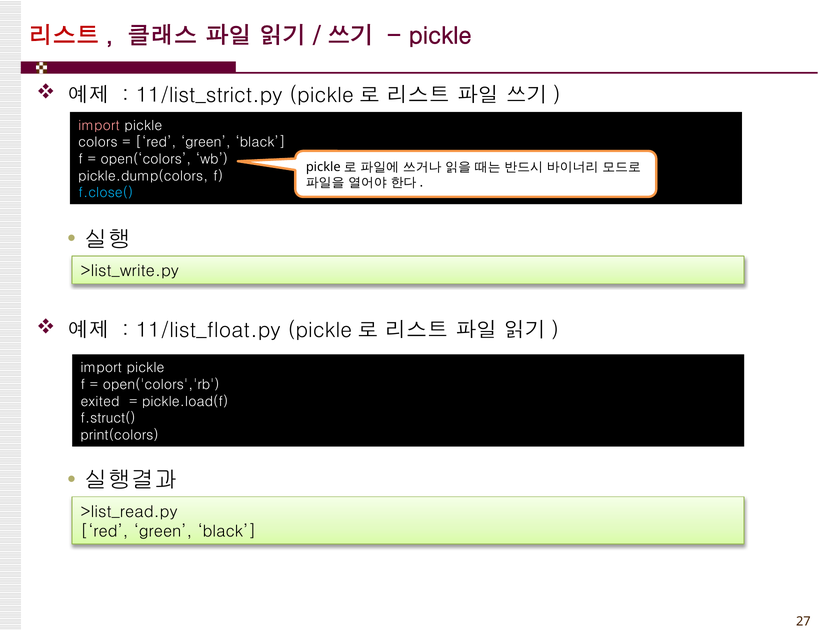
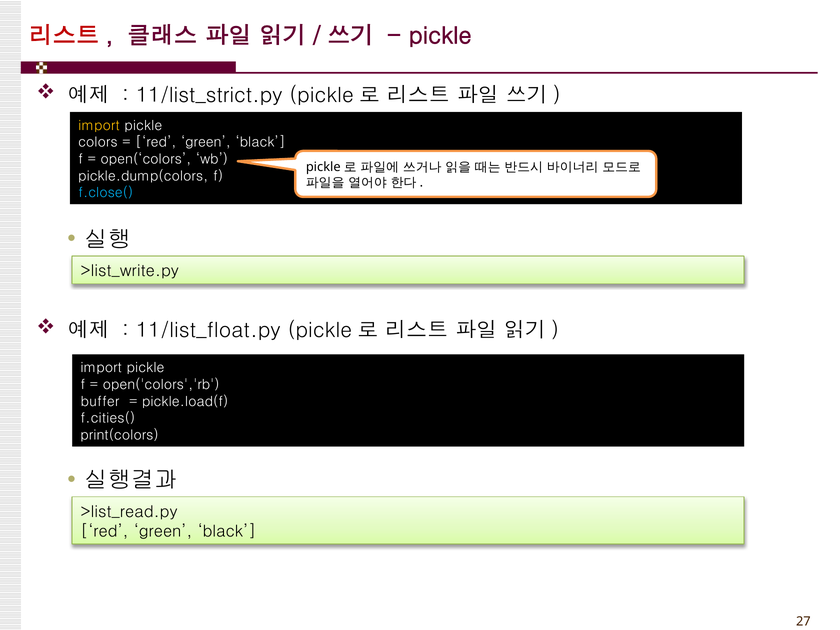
import at (99, 125) colour: pink -> yellow
exited: exited -> buffer
f.struct(: f.struct( -> f.cities(
